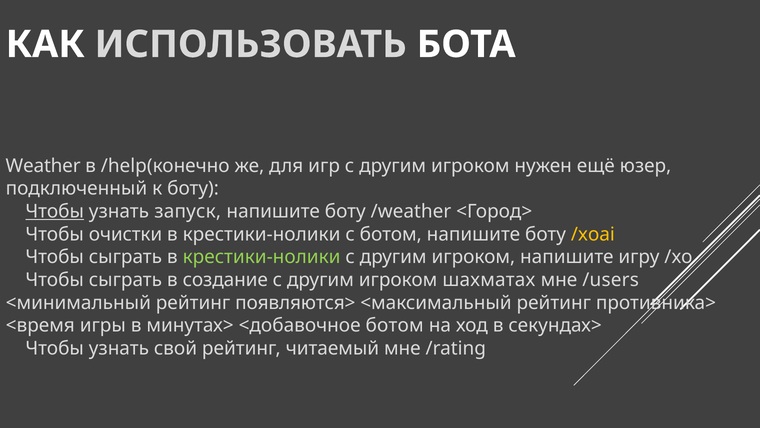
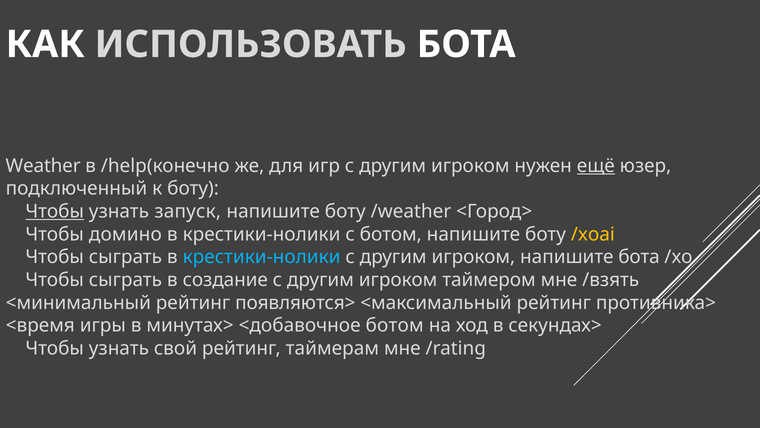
ещё underline: none -> present
очистки: очистки -> домино
крестики-нолики at (262, 257) colour: light green -> light blue
напишите игру: игру -> бота
шахматах: шахматах -> таймером
/users: /users -> /взять
читаемый: читаемый -> таймерам
